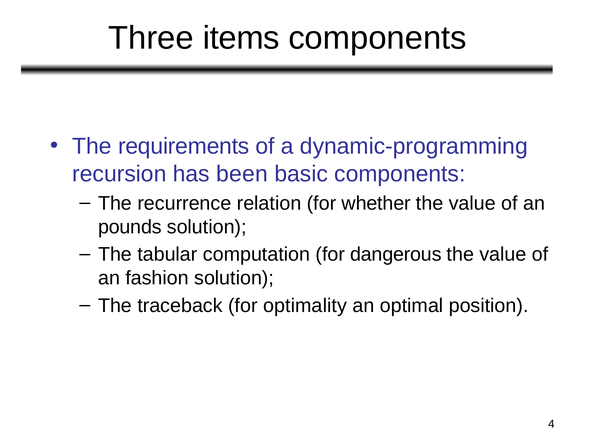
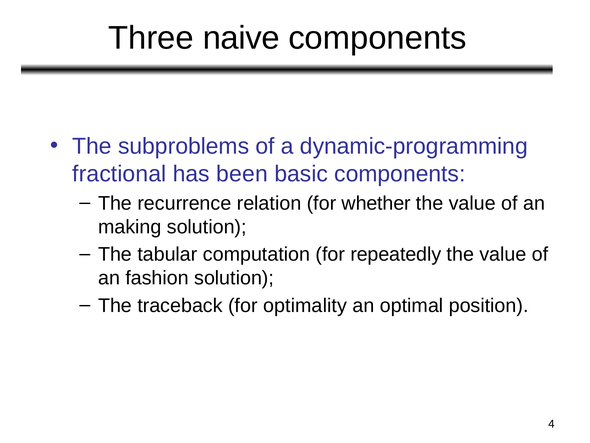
items: items -> naive
requirements: requirements -> subproblems
recursion: recursion -> fractional
pounds: pounds -> making
dangerous: dangerous -> repeatedly
